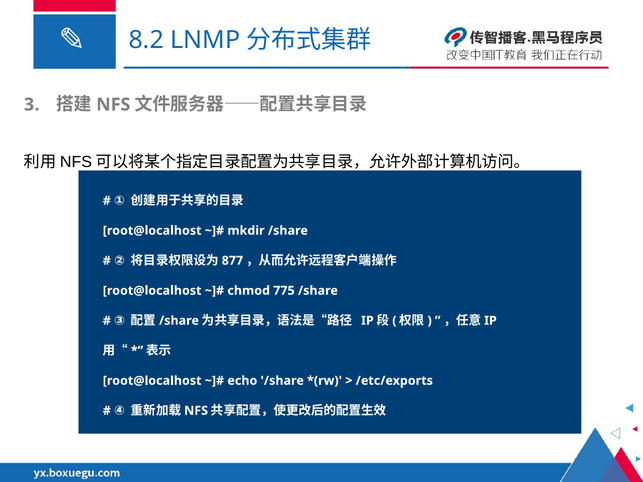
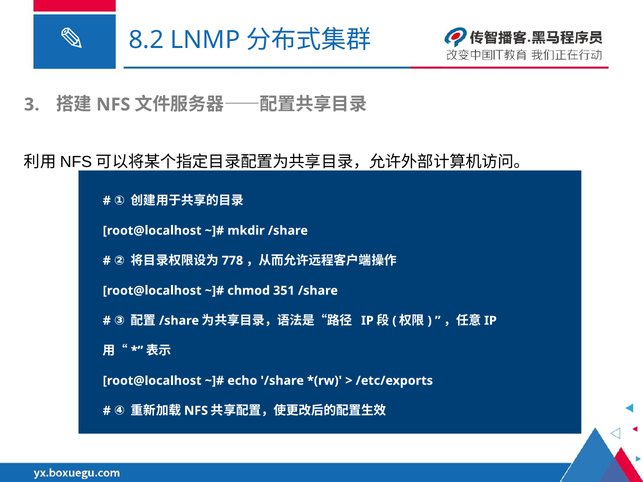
877: 877 -> 778
775: 775 -> 351
